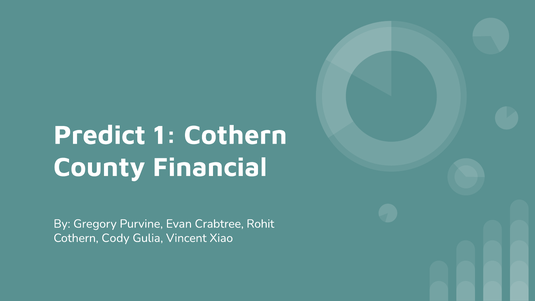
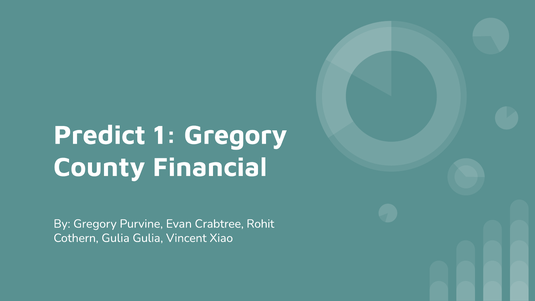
1 Cothern: Cothern -> Gregory
Cothern Cody: Cody -> Gulia
